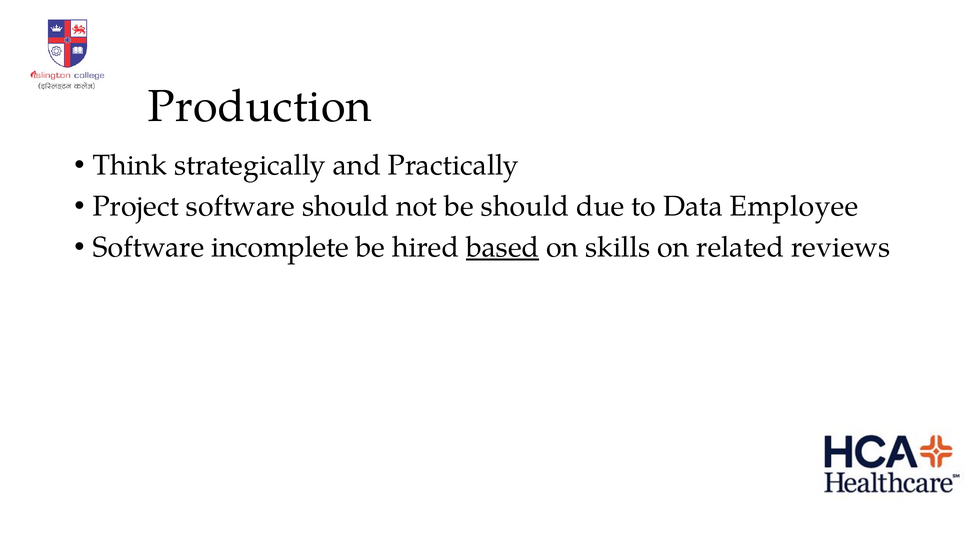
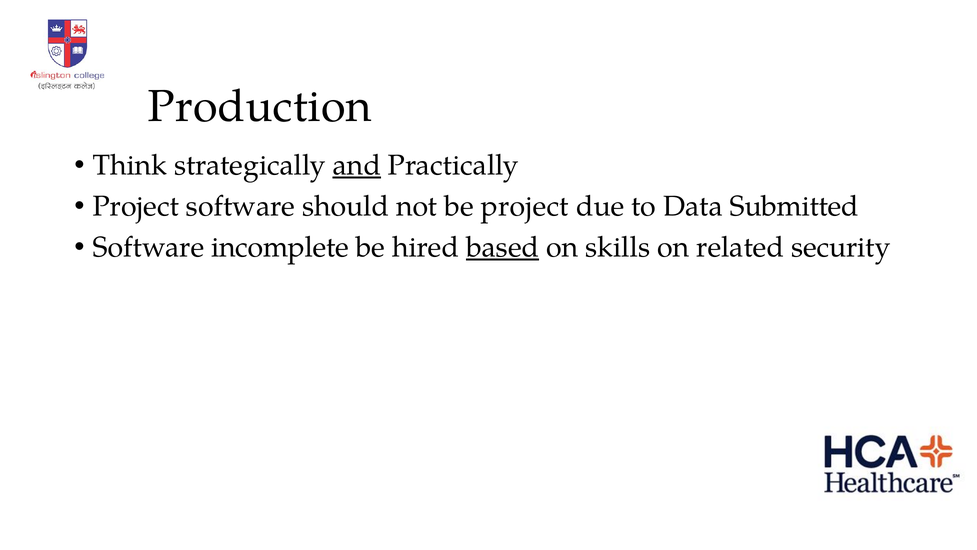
and underline: none -> present
be should: should -> project
Employee: Employee -> Submitted
reviews: reviews -> security
